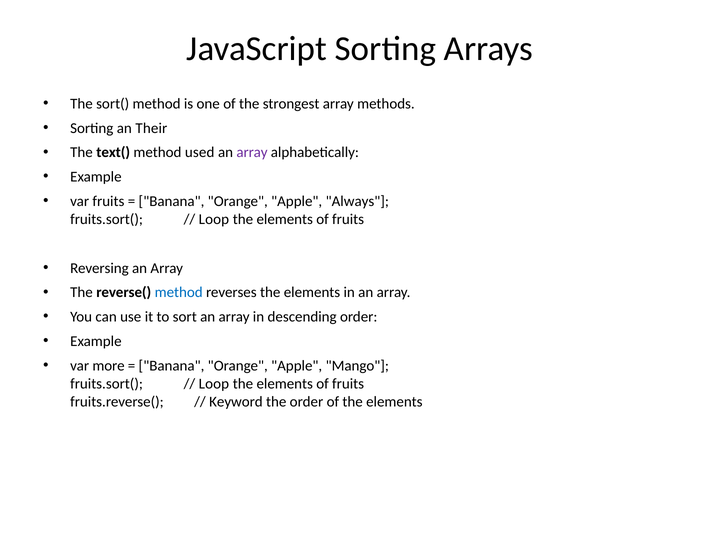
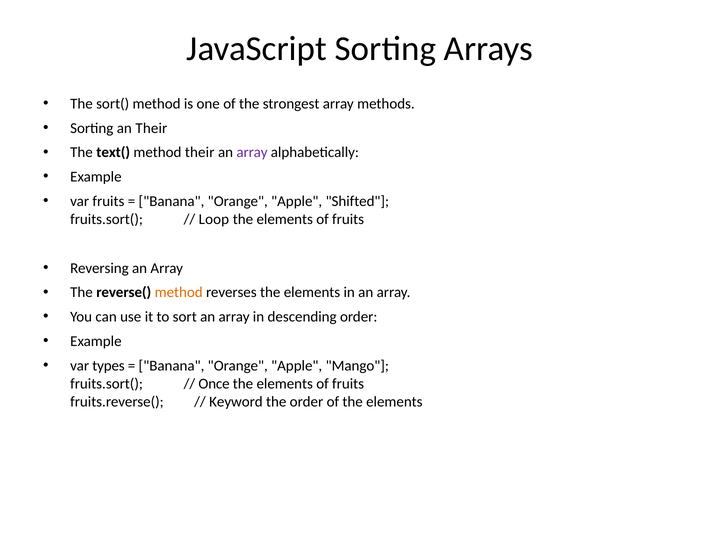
method used: used -> their
Always: Always -> Shifted
method at (179, 292) colour: blue -> orange
more: more -> types
Loop at (214, 384): Loop -> Once
